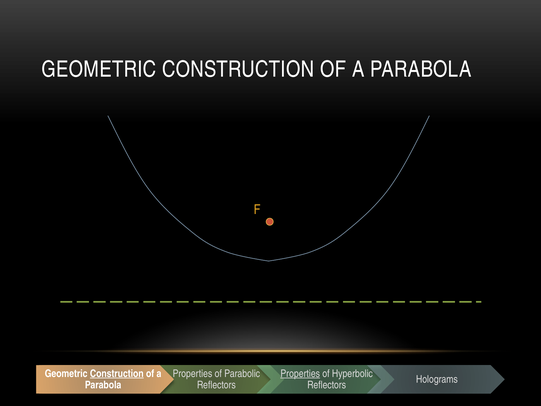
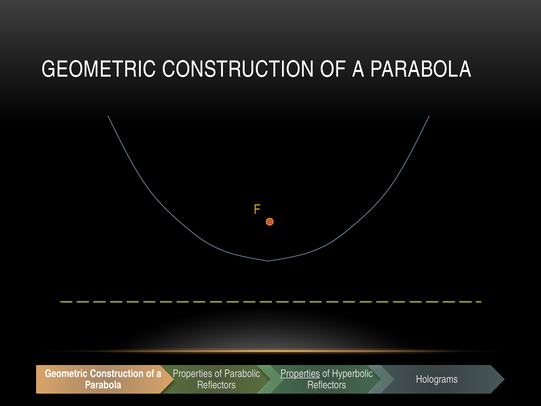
Construction at (117, 373) underline: present -> none
